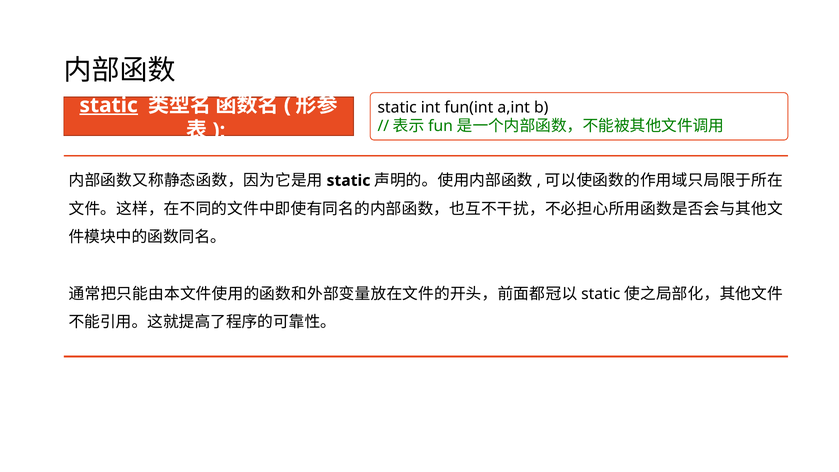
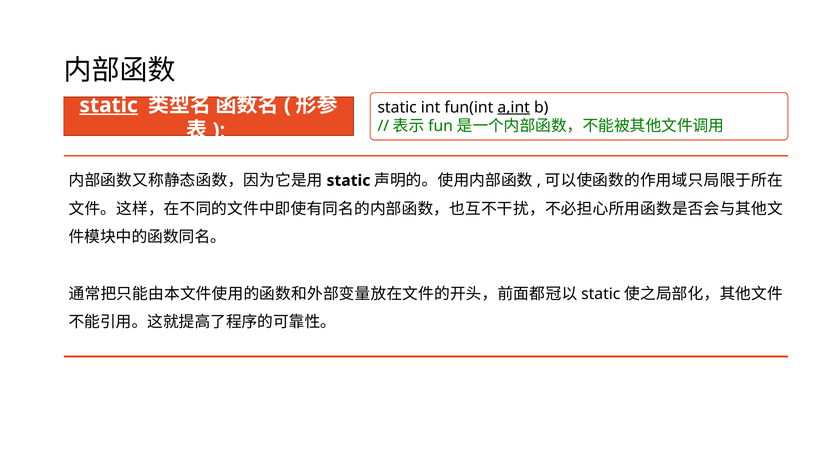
a,int underline: none -> present
